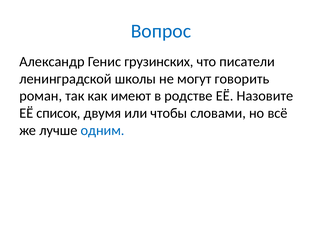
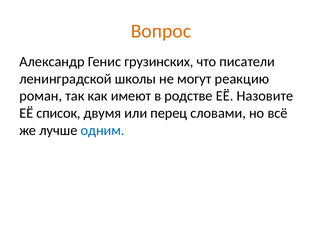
Вопрос colour: blue -> orange
говорить: говорить -> реакцию
чтобы: чтобы -> перец
